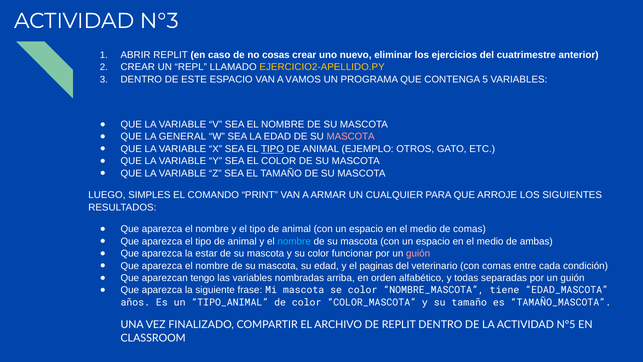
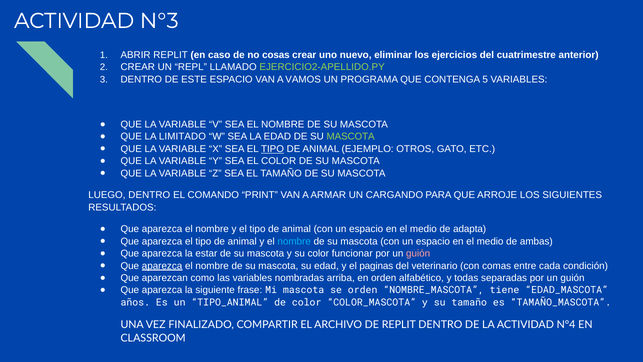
EJERCICIO2-APELLIDO.PY colour: yellow -> light green
GENERAL: GENERAL -> LIMITADO
MASCOTA at (351, 137) colour: pink -> light green
LUEGO SIMPLES: SIMPLES -> DENTRO
CUALQUIER: CUALQUIER -> CARGANDO
de comas: comas -> adapta
aparezca at (162, 266) underline: none -> present
tengo: tengo -> como
se color: color -> orden
N°5: N°5 -> N°4
